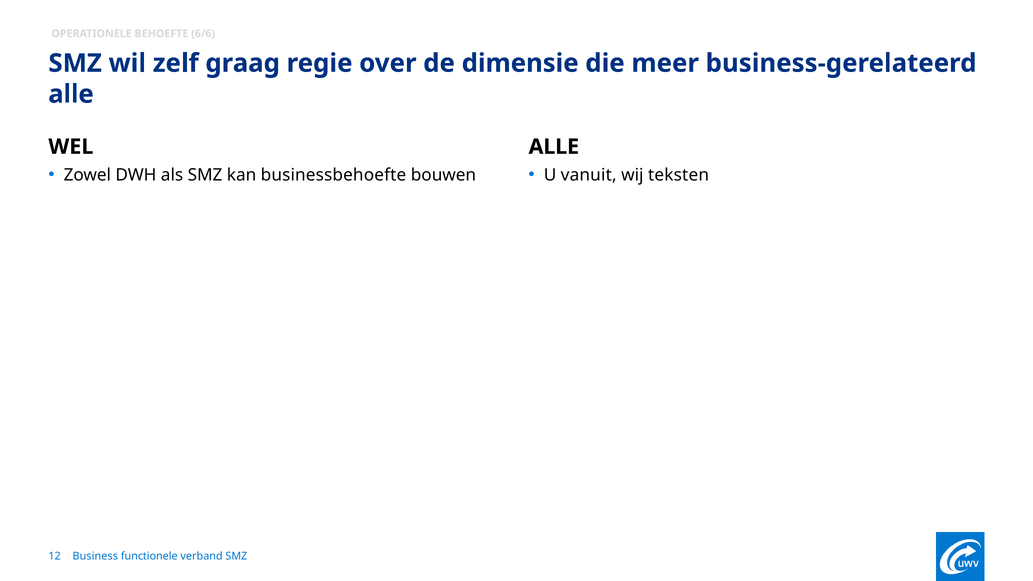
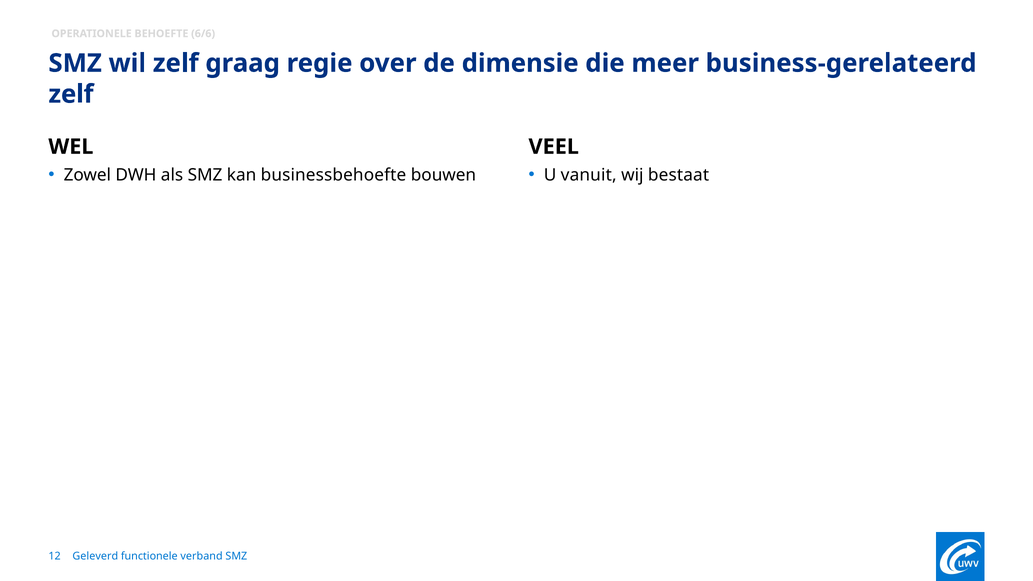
alle at (71, 94): alle -> zelf
ALLE at (554, 147): ALLE -> VEEL
teksten: teksten -> bestaat
Business: Business -> Geleverd
